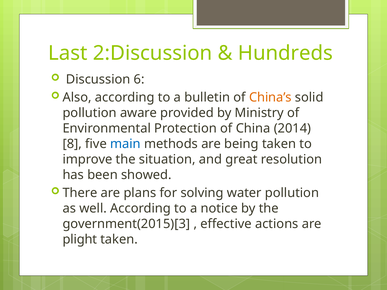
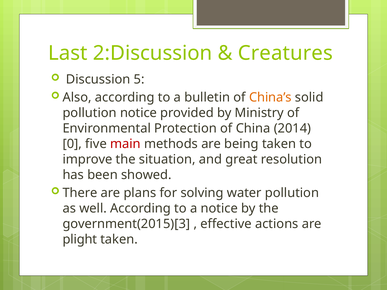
Hundreds: Hundreds -> Creatures
6: 6 -> 5
pollution aware: aware -> notice
8: 8 -> 0
main colour: blue -> red
